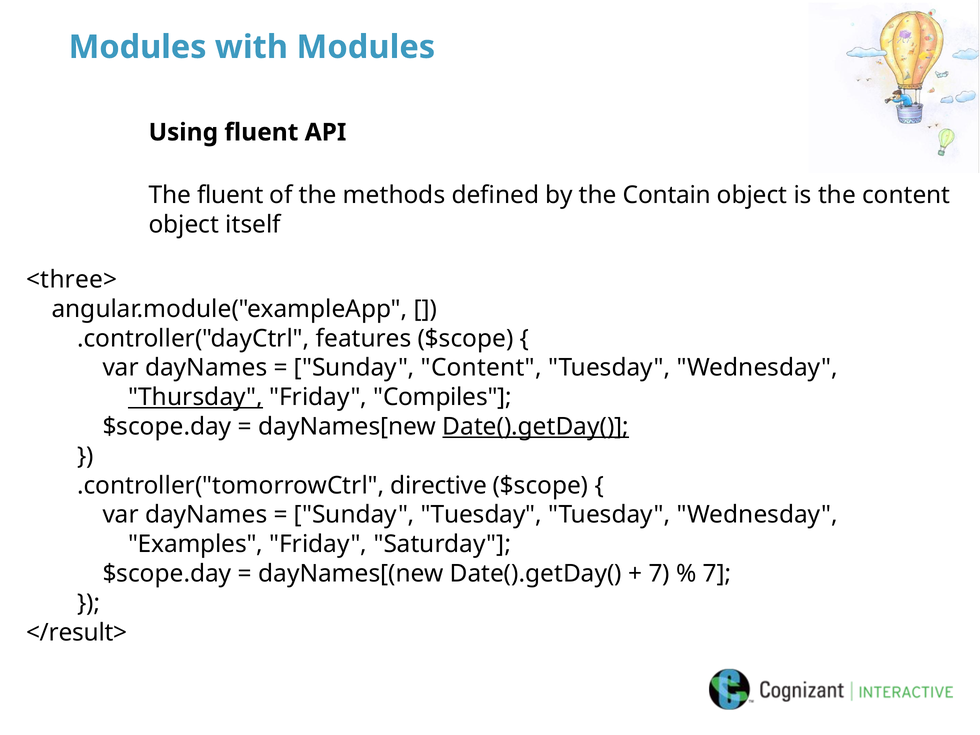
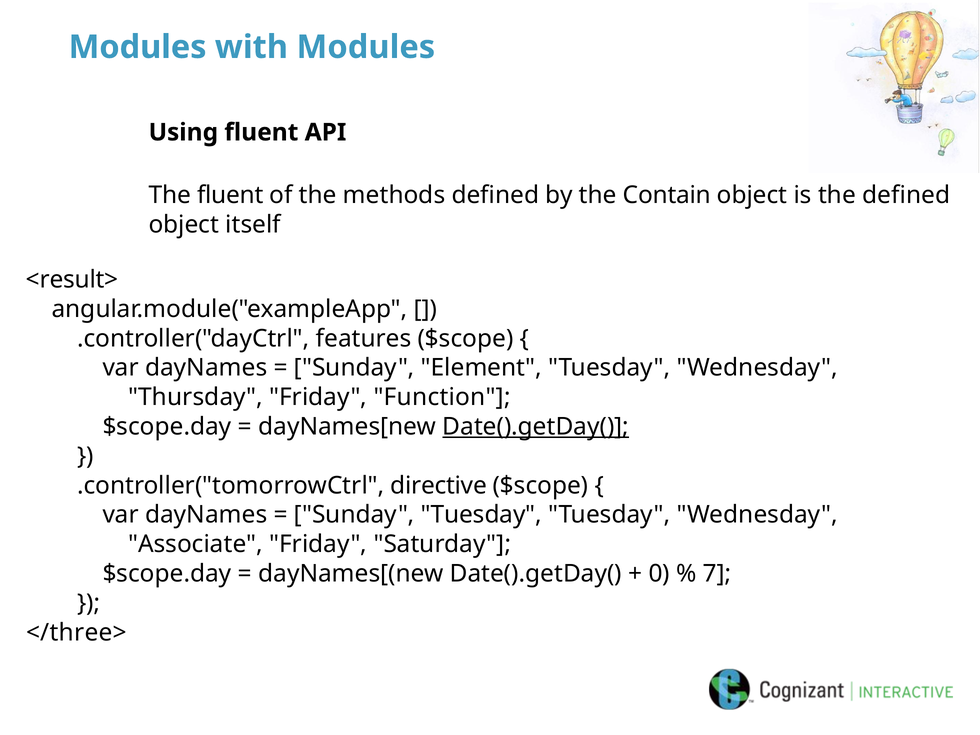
the content: content -> defined
<three>: <three> -> <result>
Sunday Content: Content -> Element
Thursday underline: present -> none
Compiles: Compiles -> Function
Examples: Examples -> Associate
7 at (659, 574): 7 -> 0
</result>: </result> -> </three>
